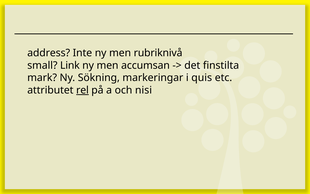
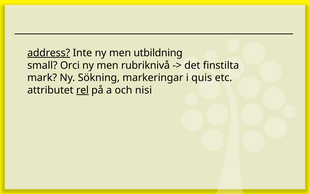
address underline: none -> present
rubriknivå: rubriknivå -> utbildning
Link: Link -> Orci
accumsan: accumsan -> rubriknivå
